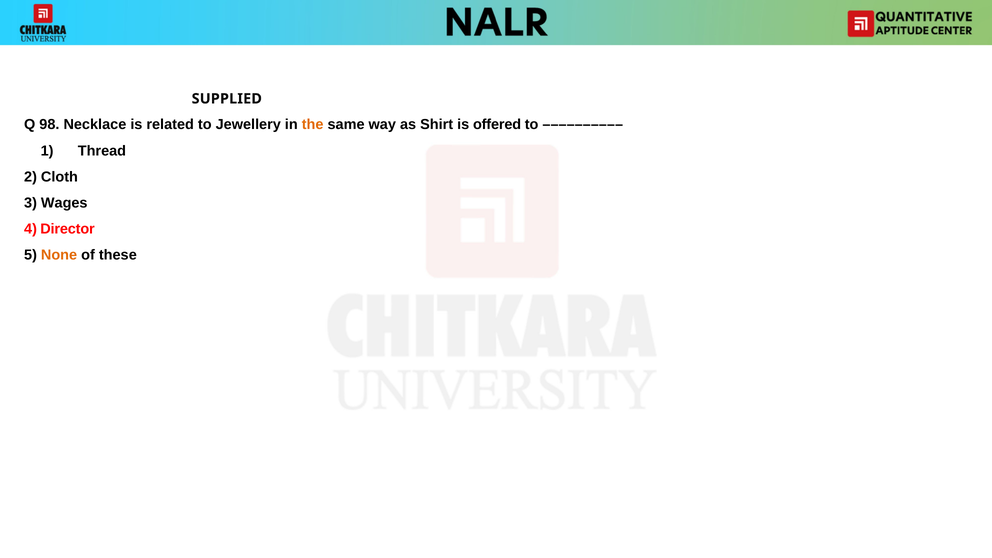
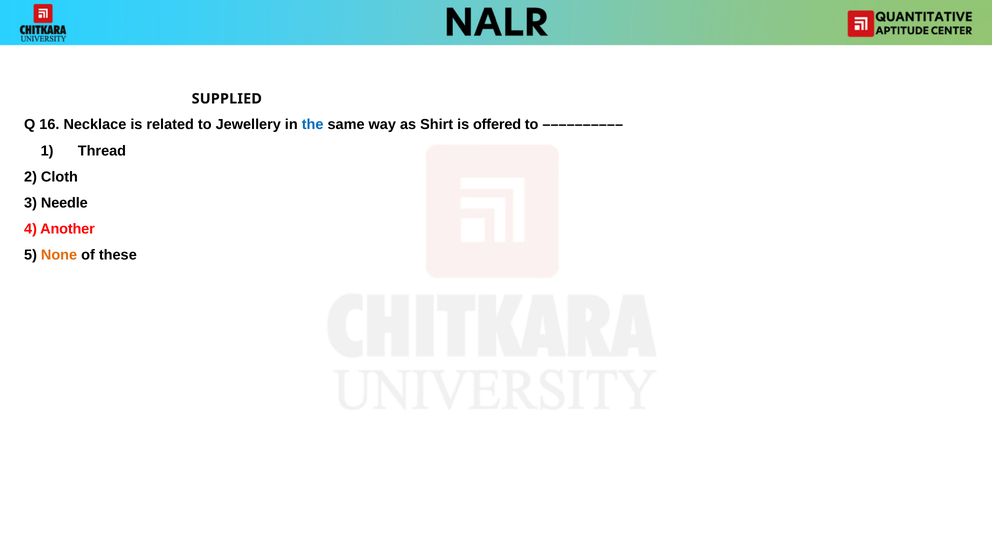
98: 98 -> 16
the colour: orange -> blue
Wages: Wages -> Needle
Director: Director -> Another
